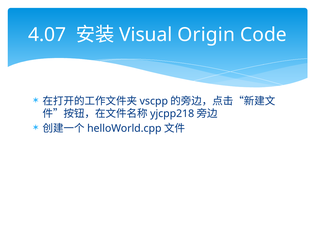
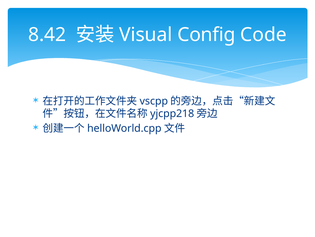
4.07: 4.07 -> 8.42
Origin: Origin -> Config
